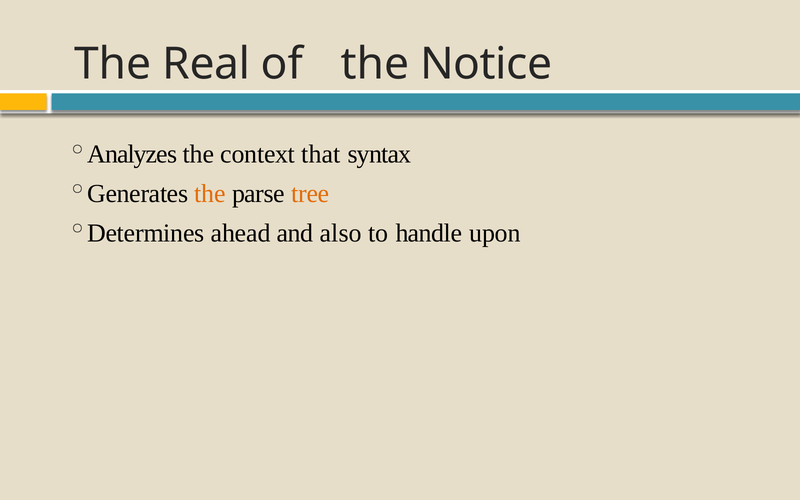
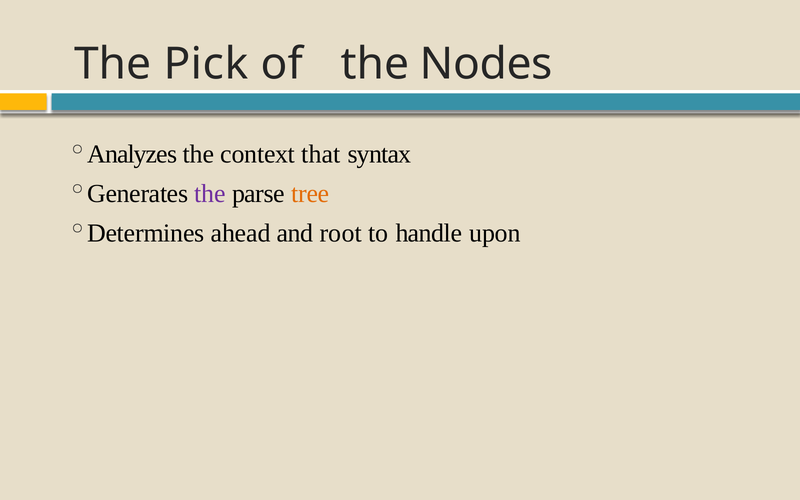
Real: Real -> Pick
Notice: Notice -> Nodes
the at (210, 194) colour: orange -> purple
also: also -> root
